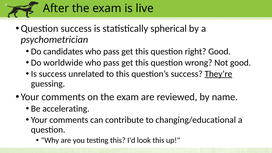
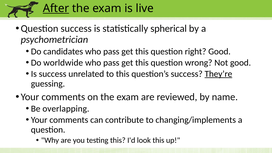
After underline: none -> present
accelerating: accelerating -> overlapping
changing/educational: changing/educational -> changing/implements
